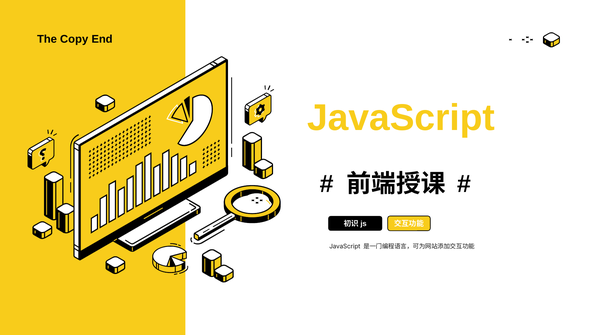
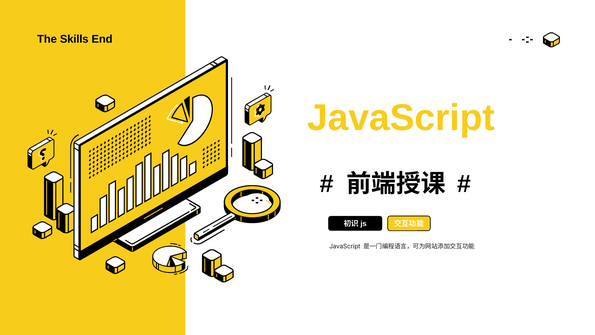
Copy: Copy -> Skills
